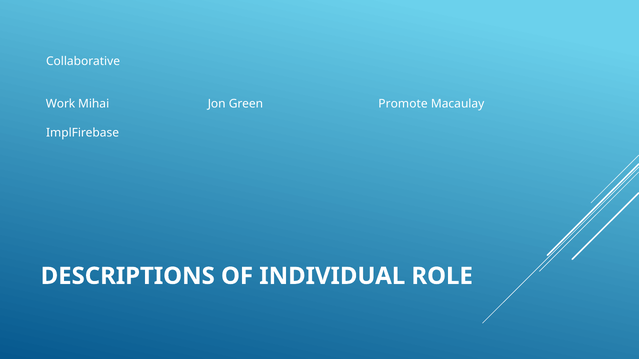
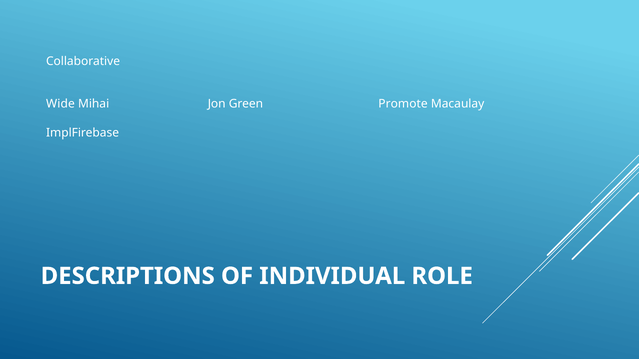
Work: Work -> Wide
